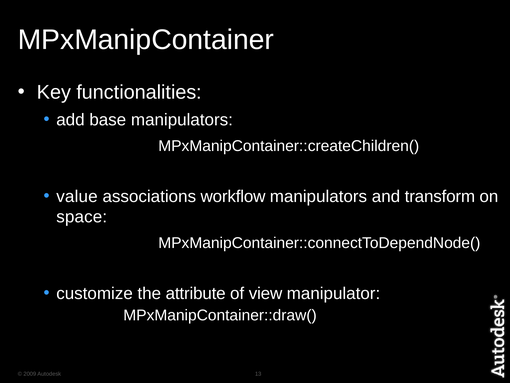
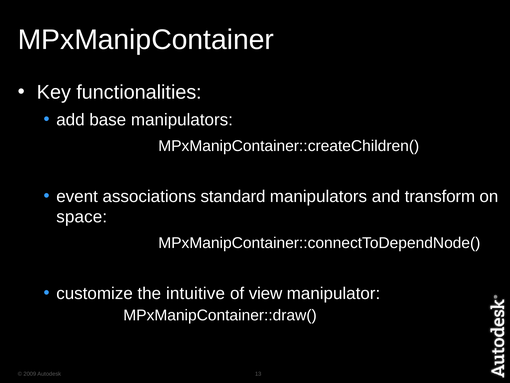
value: value -> event
workflow: workflow -> standard
attribute: attribute -> intuitive
